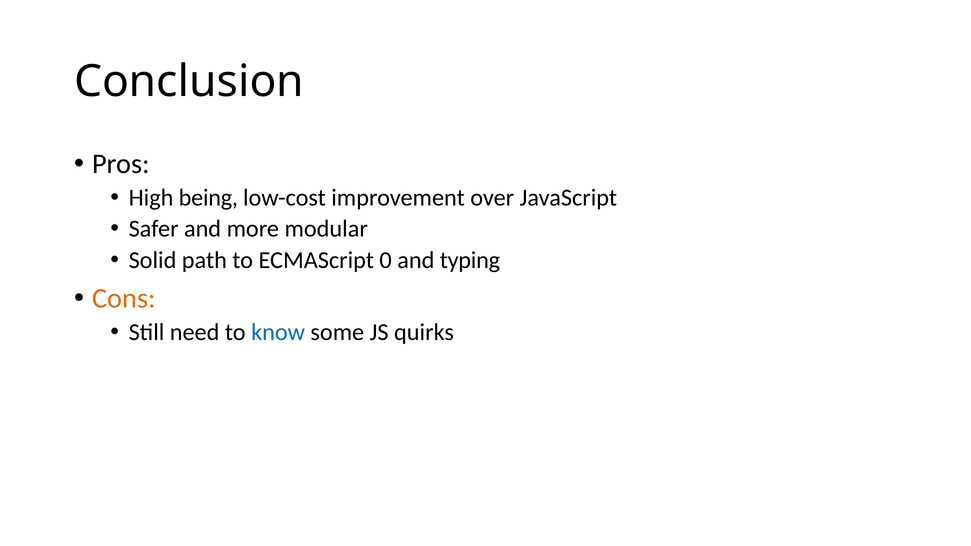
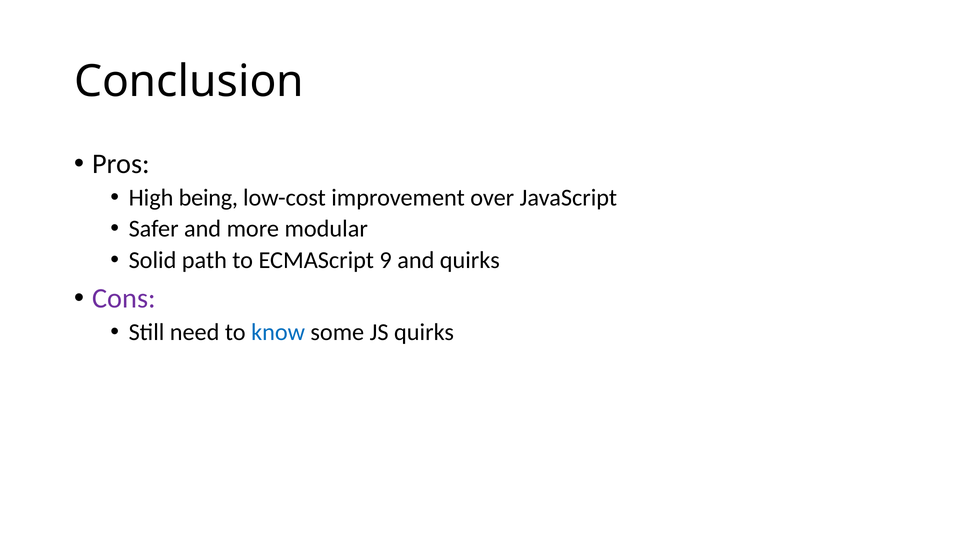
0: 0 -> 9
and typing: typing -> quirks
Cons colour: orange -> purple
